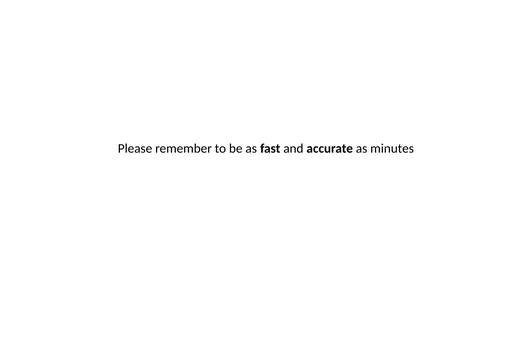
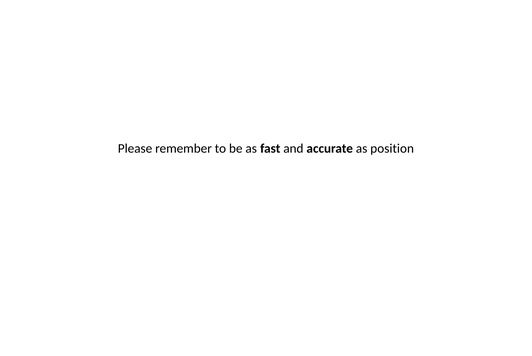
minutes: minutes -> position
